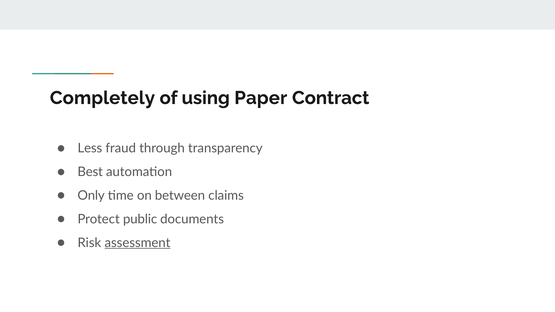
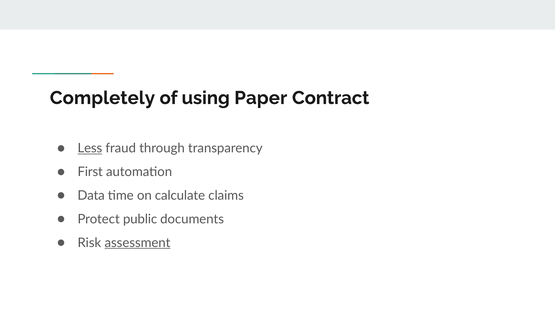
Less underline: none -> present
Best: Best -> First
Only: Only -> Data
between: between -> calculate
